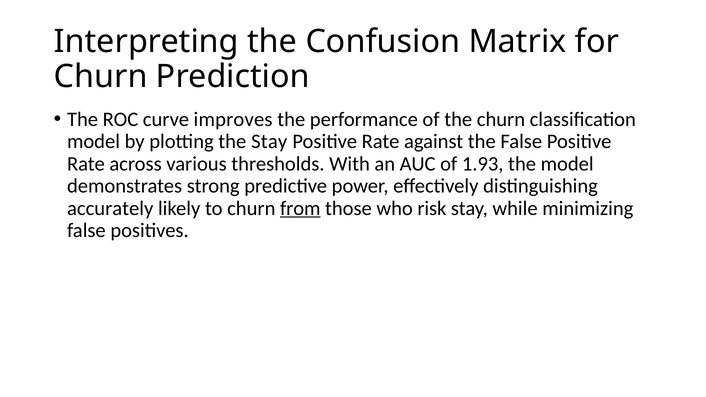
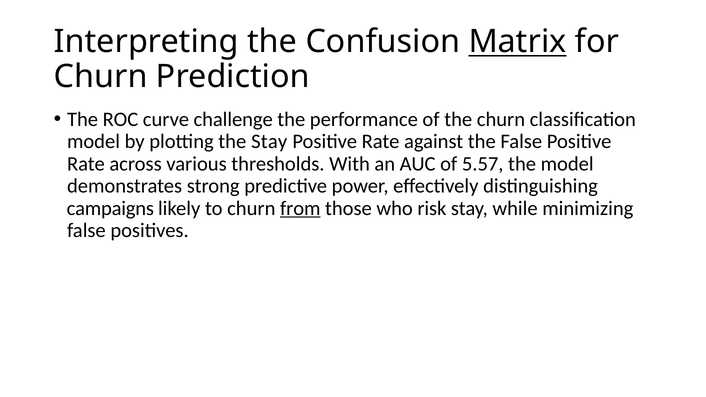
Matrix underline: none -> present
improves: improves -> challenge
1.93: 1.93 -> 5.57
accurately: accurately -> campaigns
